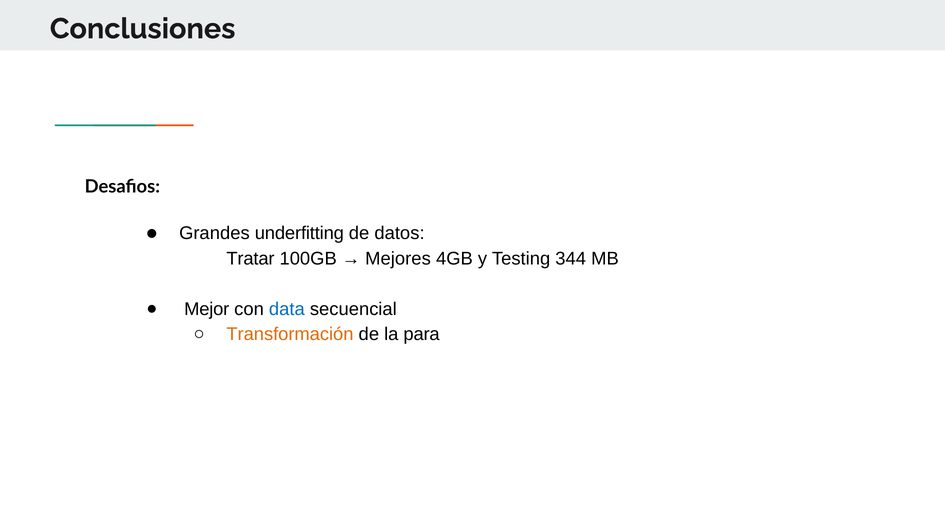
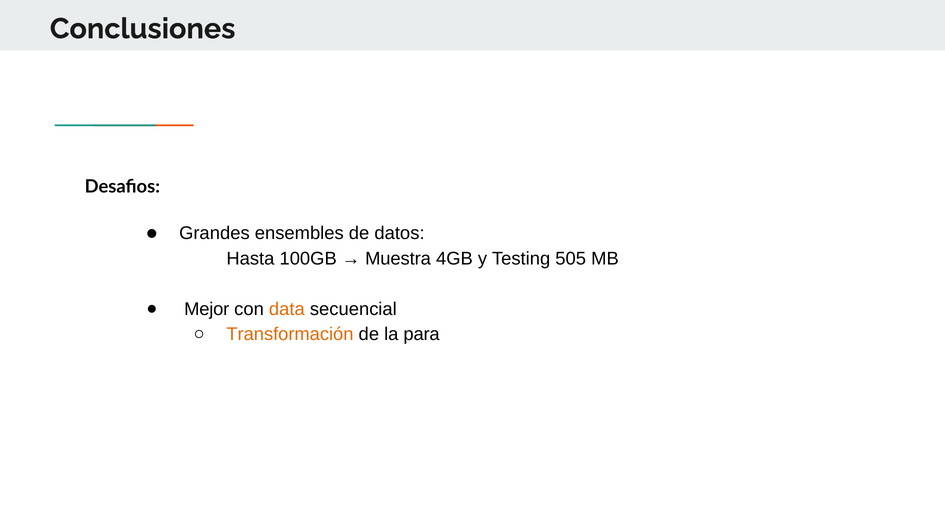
underfitting: underfitting -> ensembles
Tratar: Tratar -> Hasta
Mejores: Mejores -> Muestra
344: 344 -> 505
data colour: blue -> orange
